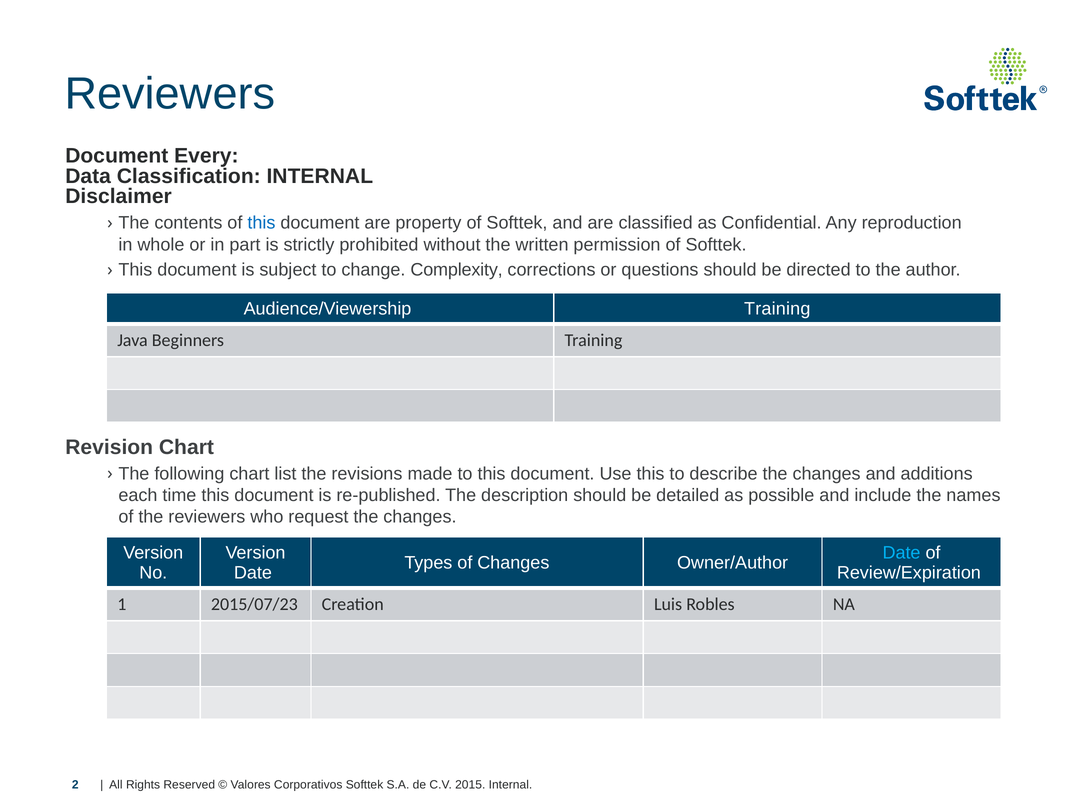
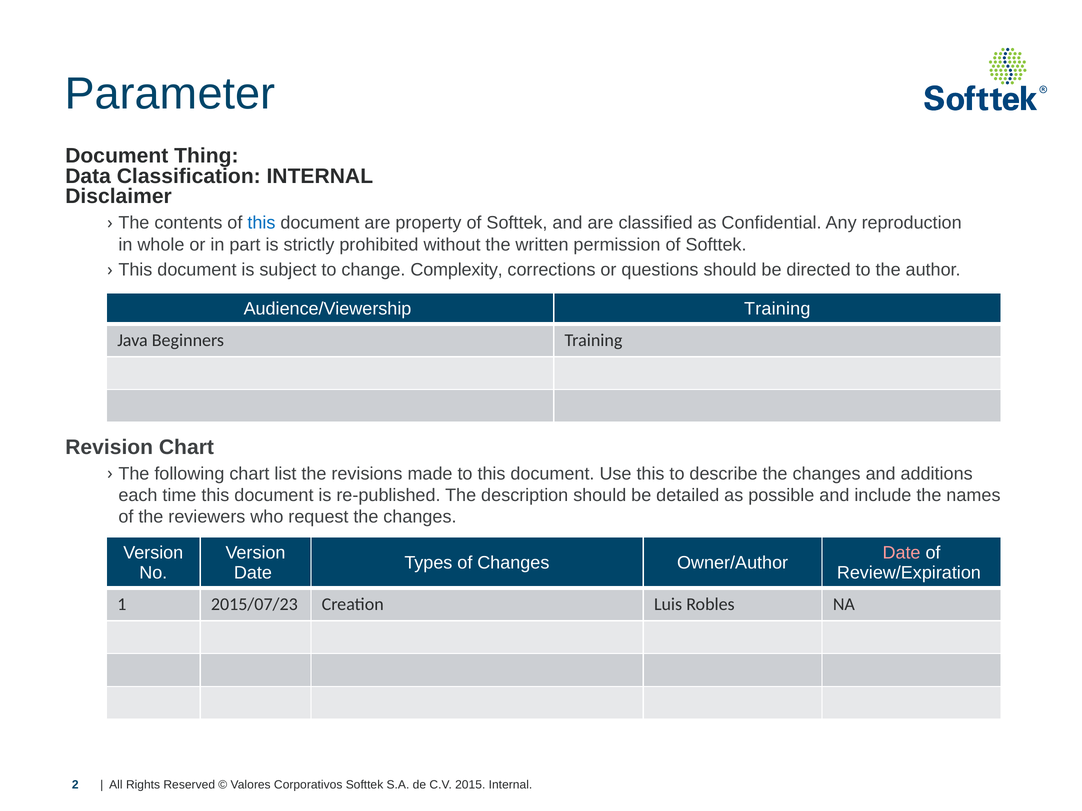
Reviewers at (170, 94): Reviewers -> Parameter
Every: Every -> Thing
Date at (902, 553) colour: light blue -> pink
